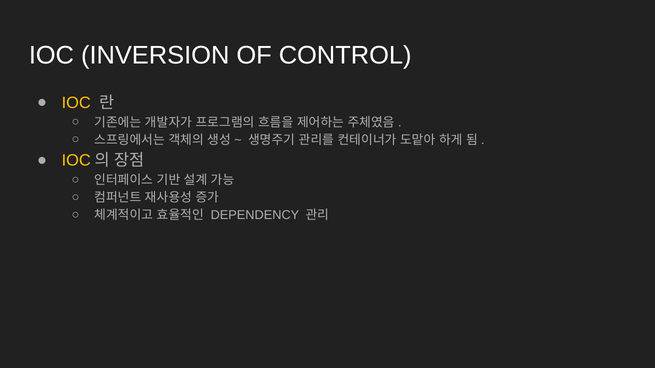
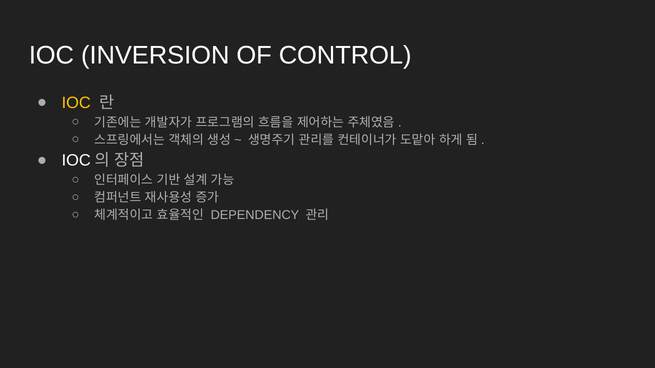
IOC at (76, 161) colour: yellow -> white
